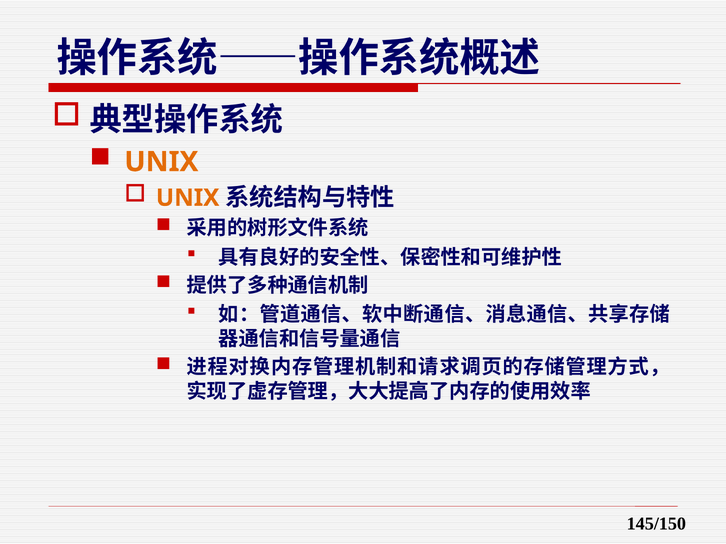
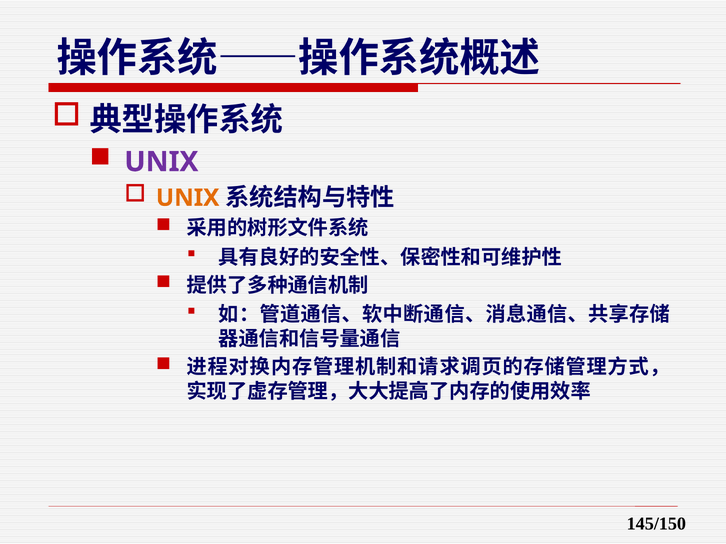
UNIX at (161, 162) colour: orange -> purple
